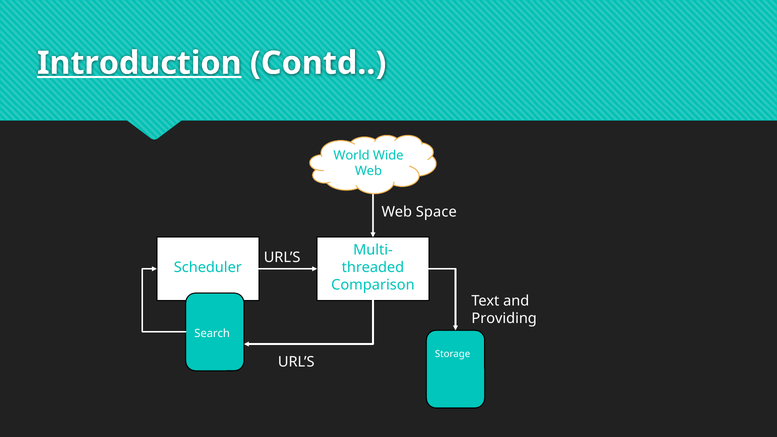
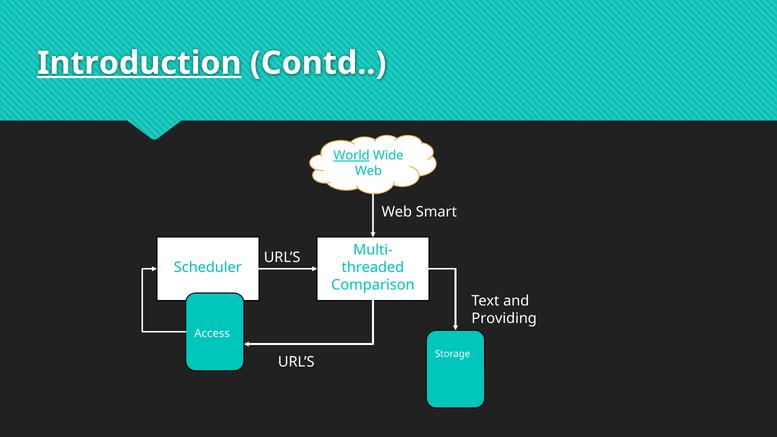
World underline: none -> present
Space: Space -> Smart
Search: Search -> Access
